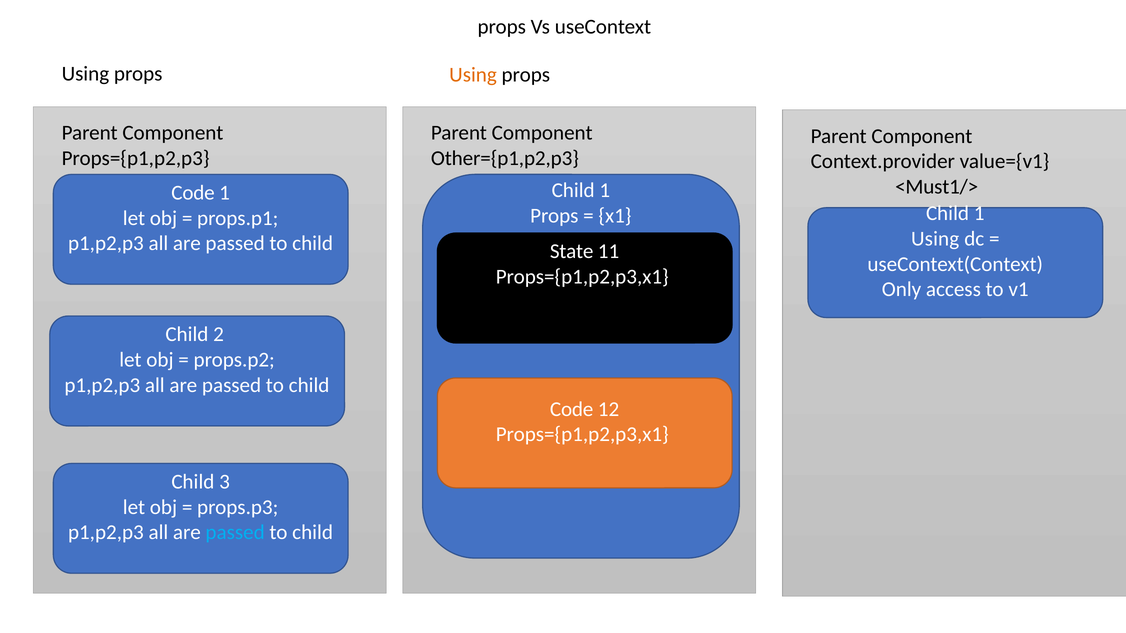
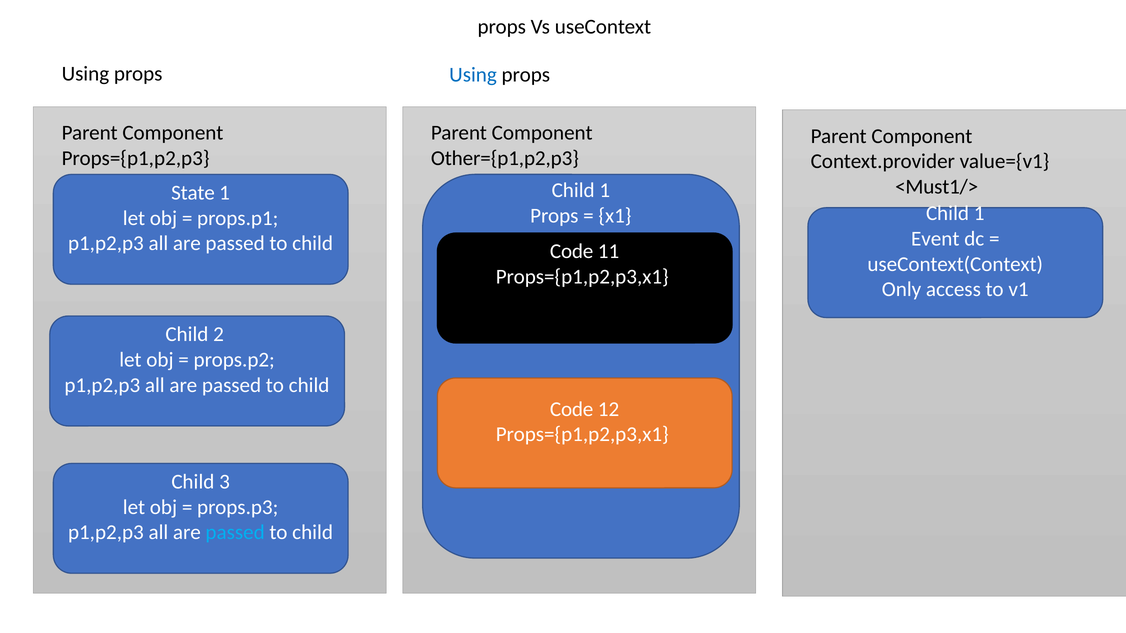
Using at (473, 75) colour: orange -> blue
Code at (193, 193): Code -> State
Using at (935, 239): Using -> Event
State at (572, 252): State -> Code
